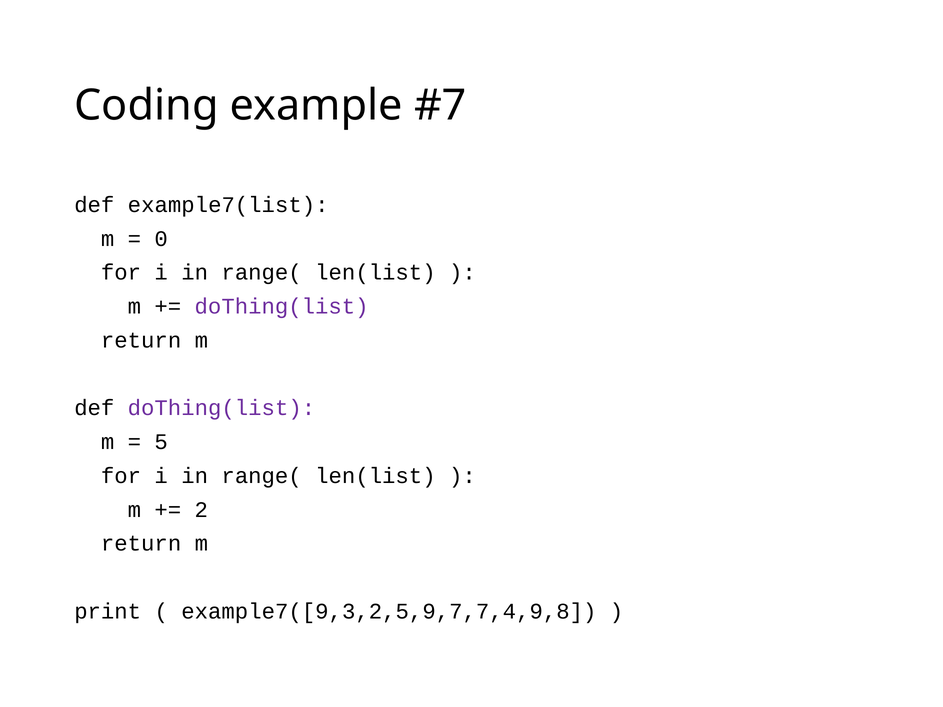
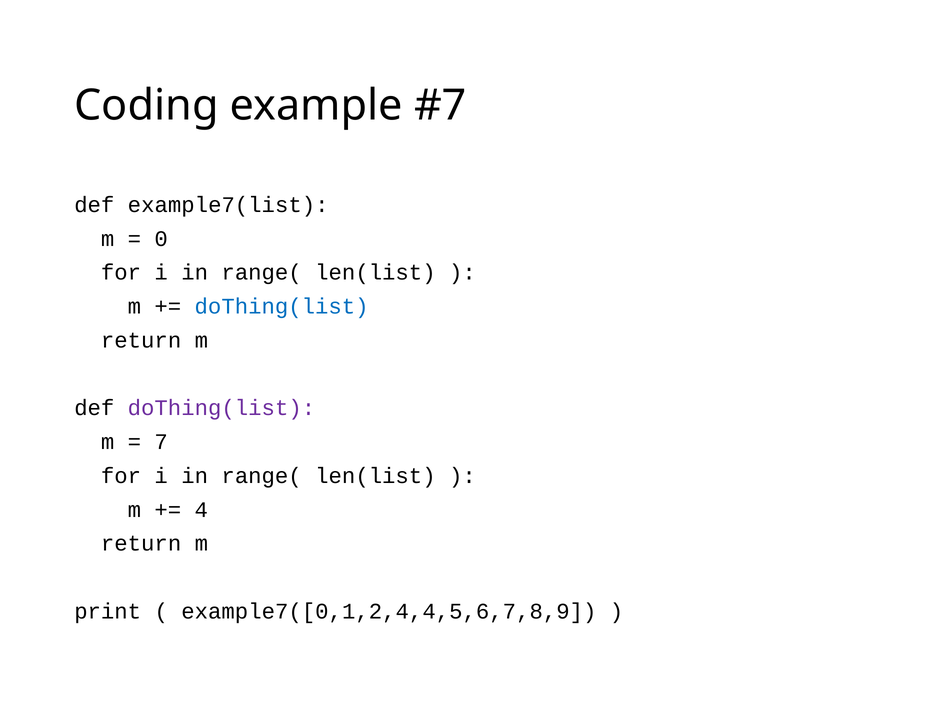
doThing(list at (282, 307) colour: purple -> blue
5: 5 -> 7
2: 2 -> 4
example7([9,3,2,5,9,7,7,4,9,8: example7([9,3,2,5,9,7,7,4,9,8 -> example7([0,1,2,4,4,5,6,7,8,9
